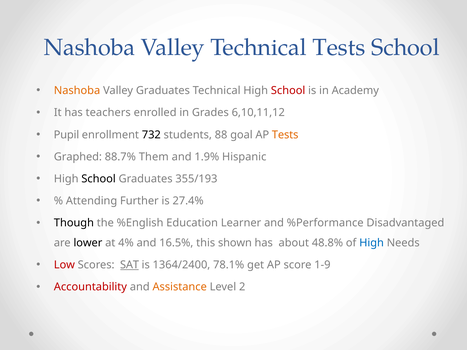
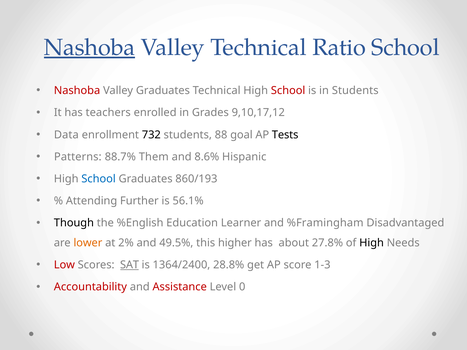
Nashoba at (90, 48) underline: none -> present
Technical Tests: Tests -> Ratio
Nashoba at (77, 91) colour: orange -> red
in Academy: Academy -> Students
6,10,11,12: 6,10,11,12 -> 9,10,17,12
Pupil: Pupil -> Data
Tests at (285, 135) colour: orange -> black
Graphed: Graphed -> Patterns
1.9%: 1.9% -> 8.6%
School at (99, 179) colour: black -> blue
355/193: 355/193 -> 860/193
27.4%: 27.4% -> 56.1%
%Performance: %Performance -> %Framingham
lower colour: black -> orange
4%: 4% -> 2%
16.5%: 16.5% -> 49.5%
shown: shown -> higher
48.8%: 48.8% -> 27.8%
High at (372, 243) colour: blue -> black
78.1%: 78.1% -> 28.8%
1-9: 1-9 -> 1-3
Assistance colour: orange -> red
2: 2 -> 0
